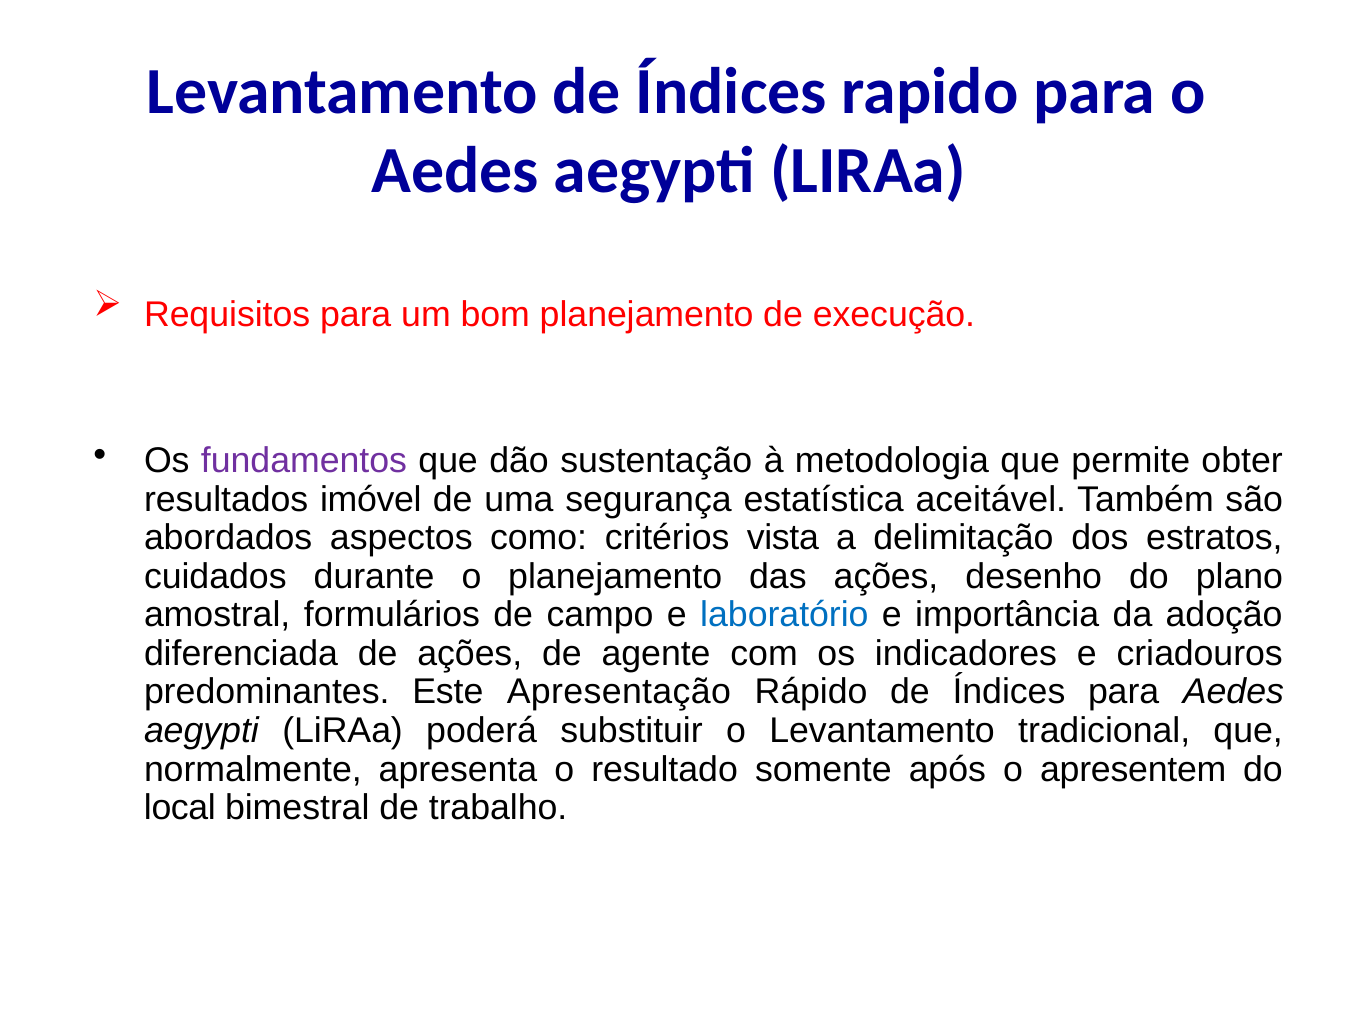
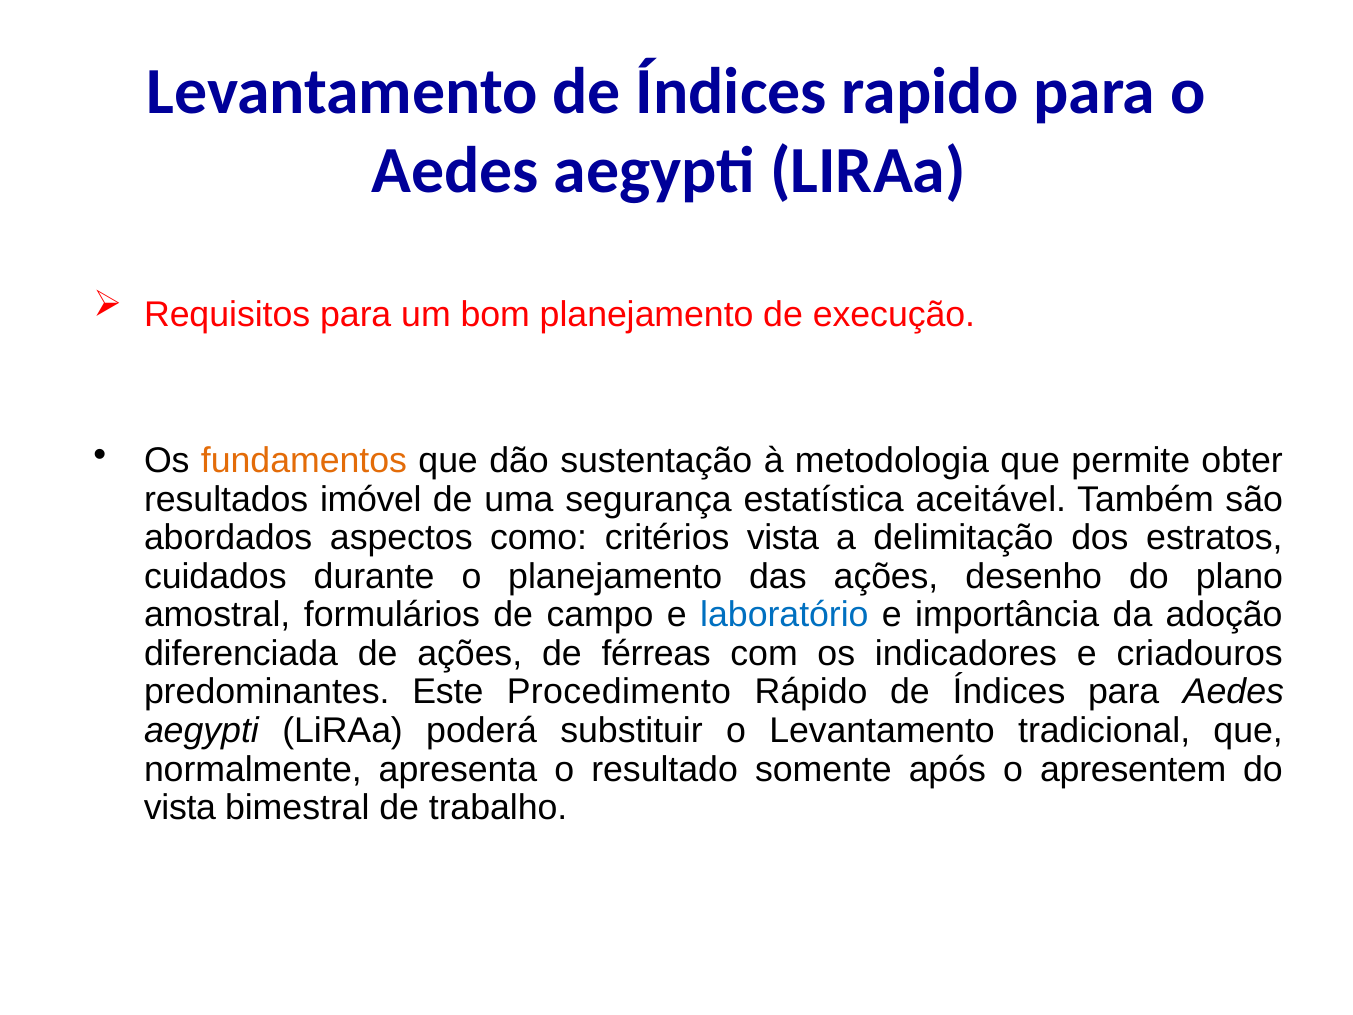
fundamentos colour: purple -> orange
agente: agente -> férreas
Apresentação: Apresentação -> Procedimento
local at (180, 808): local -> vista
